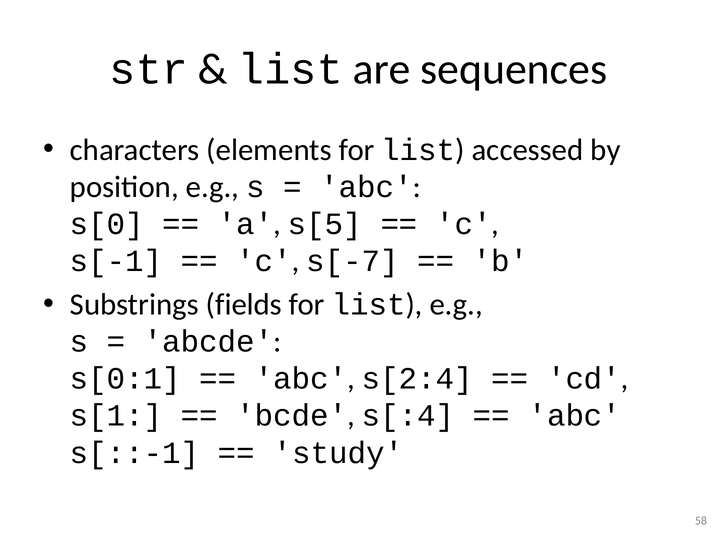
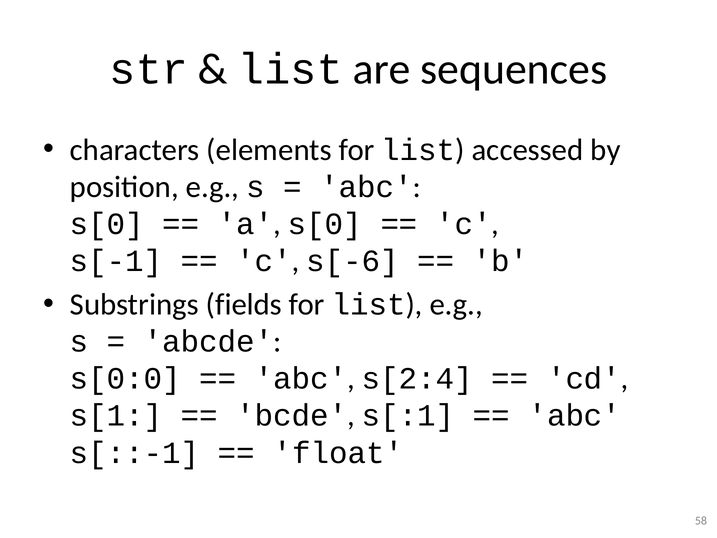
a s[5: s[5 -> s[0
s[-7: s[-7 -> s[-6
s[0:1: s[0:1 -> s[0:0
s[:4: s[:4 -> s[:1
study: study -> float
